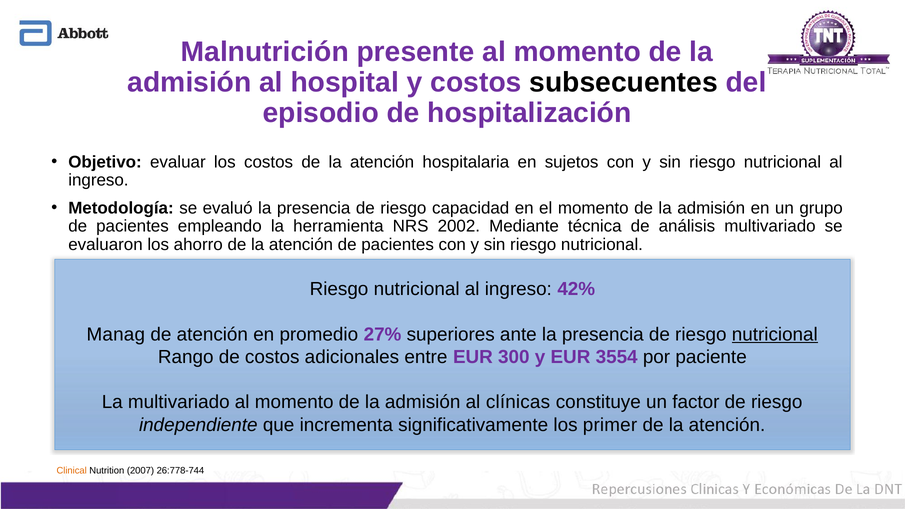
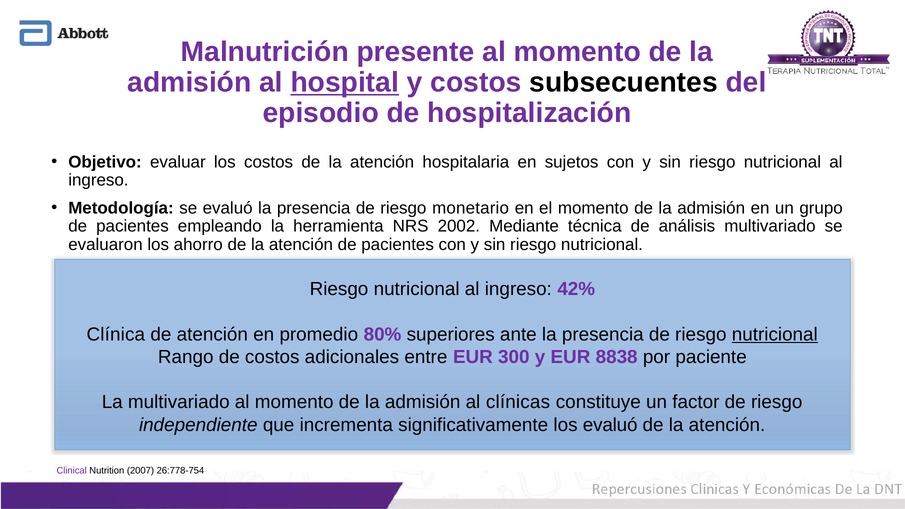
hospital underline: none -> present
capacidad: capacidad -> monetario
Manag: Manag -> Clínica
27%: 27% -> 80%
3554: 3554 -> 8838
los primer: primer -> evaluó
Clinical colour: orange -> purple
26:778-744: 26:778-744 -> 26:778-754
